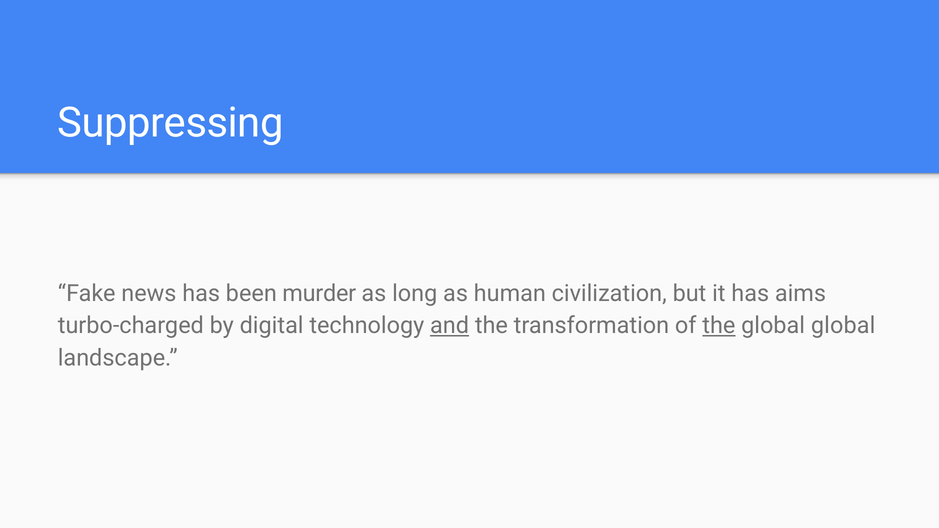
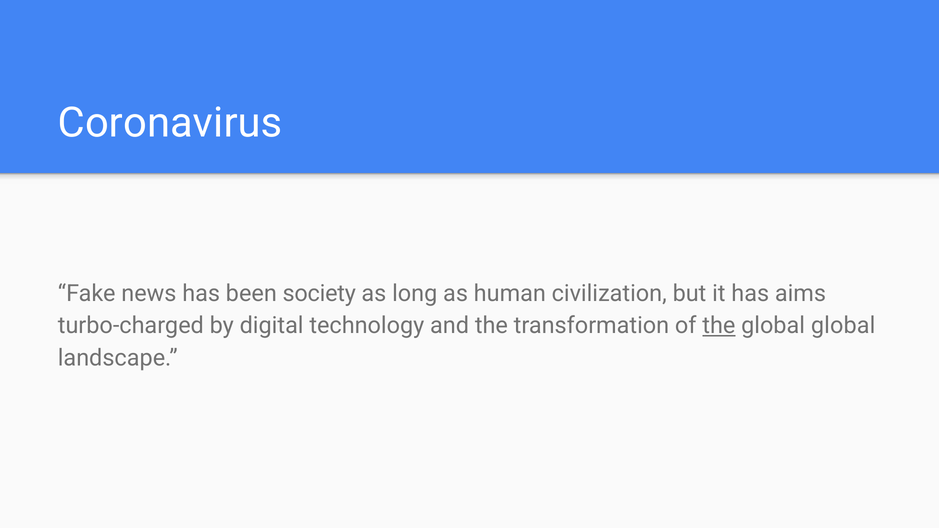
Suppressing: Suppressing -> Coronavirus
murder: murder -> society
and underline: present -> none
